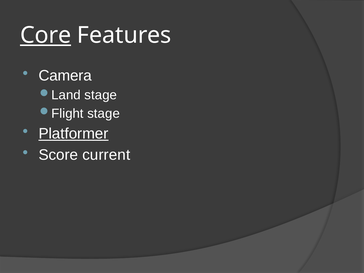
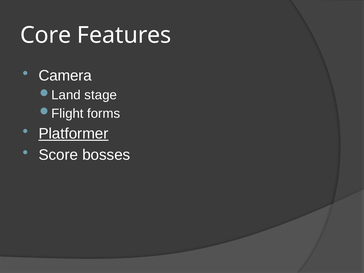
Core underline: present -> none
stage at (104, 114): stage -> forms
current: current -> bosses
